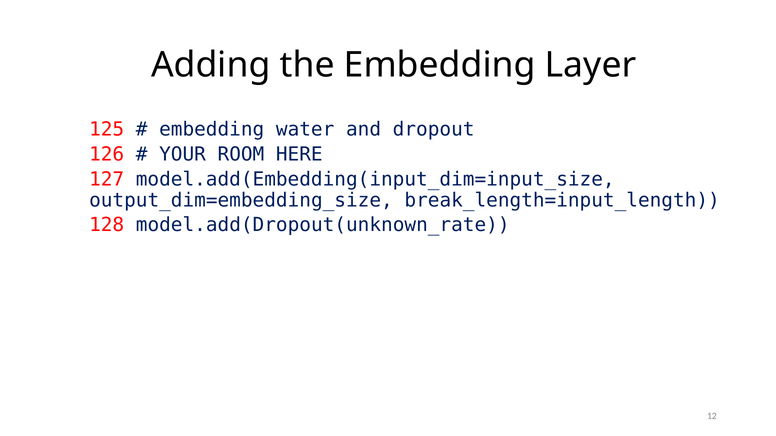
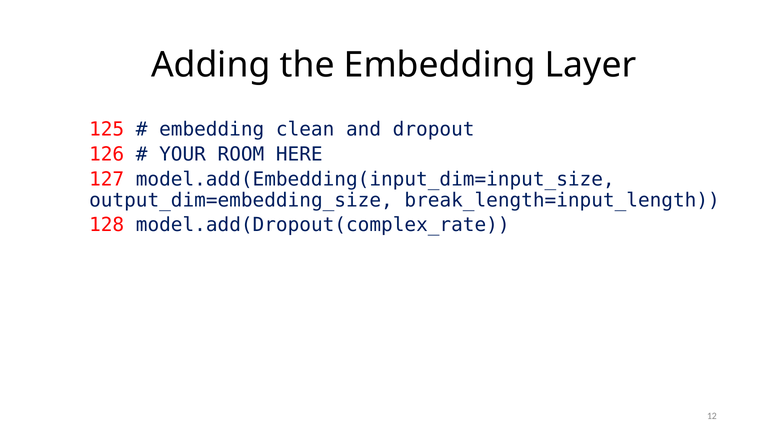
water: water -> clean
model.add(Dropout(unknown_rate: model.add(Dropout(unknown_rate -> model.add(Dropout(complex_rate
